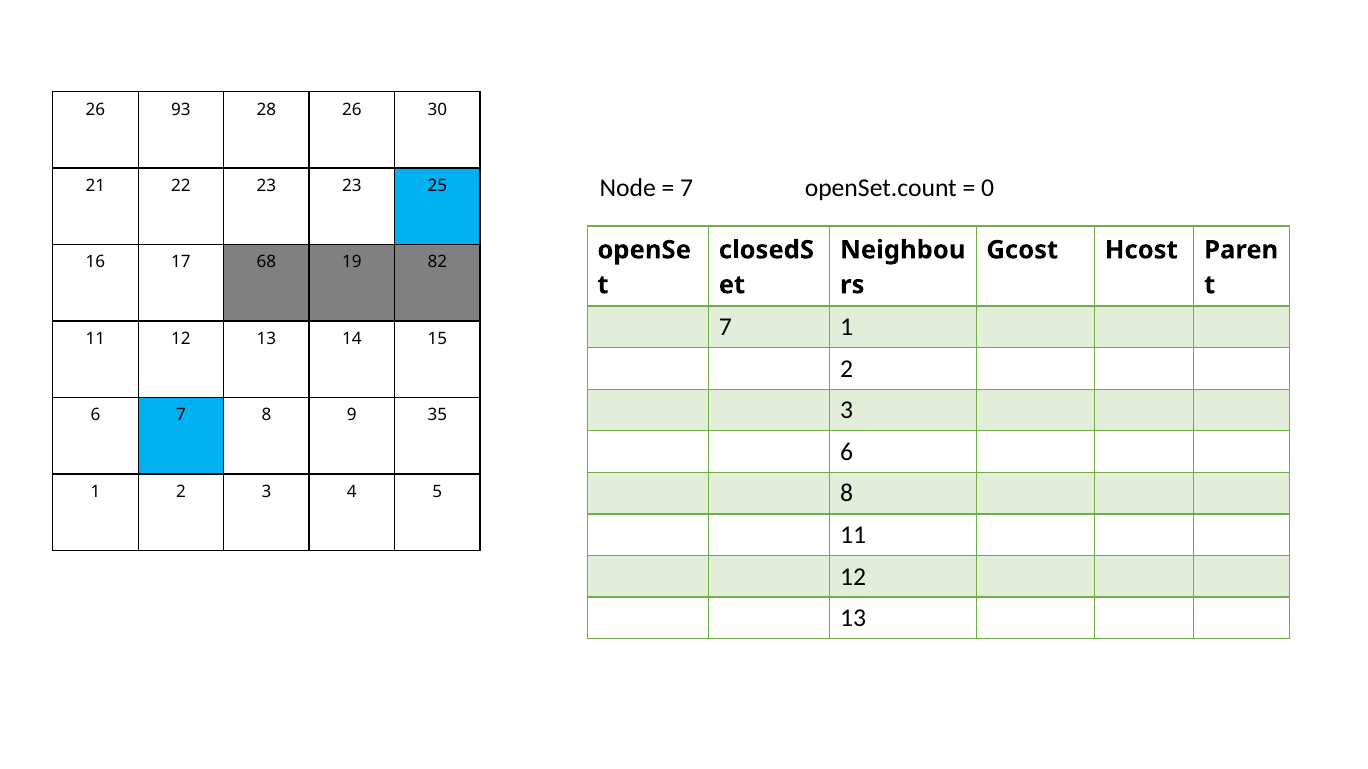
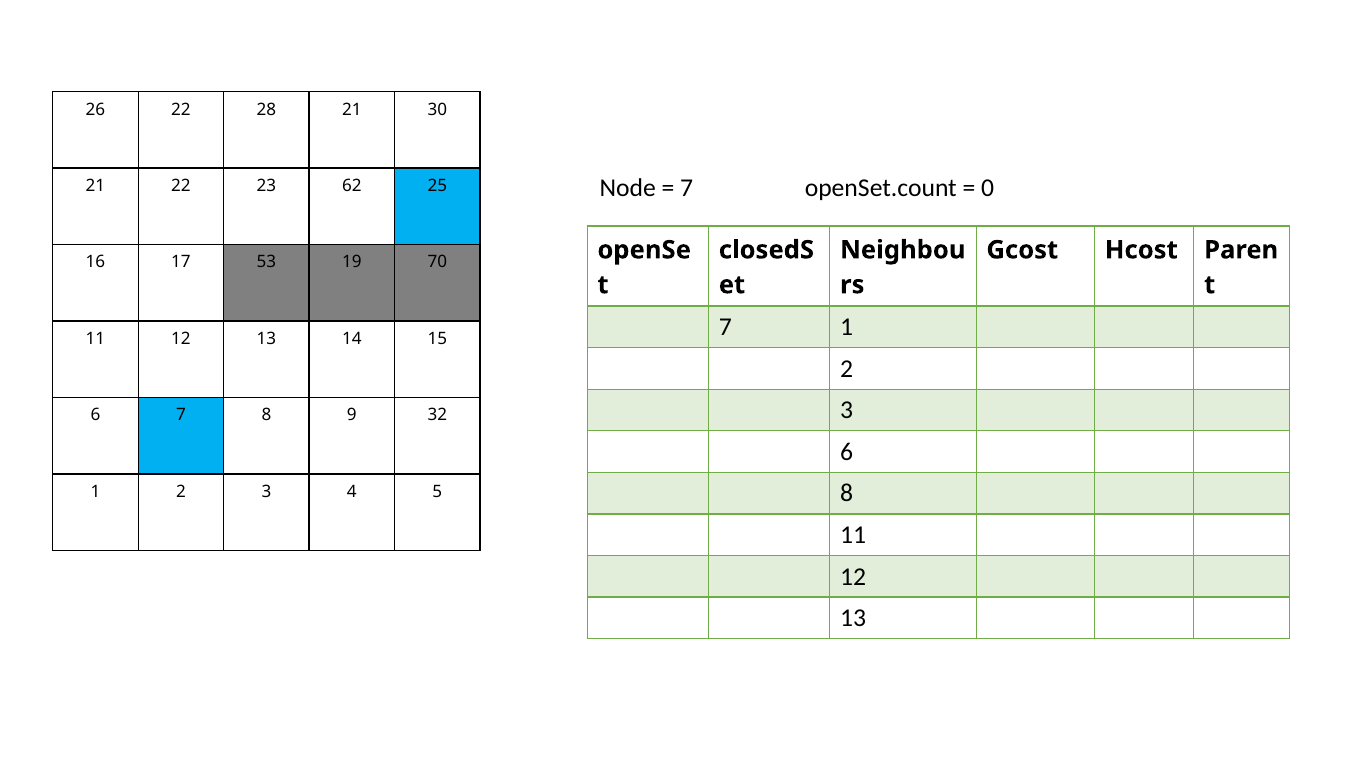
26 93: 93 -> 22
28 26: 26 -> 21
23 23: 23 -> 62
68: 68 -> 53
82: 82 -> 70
35: 35 -> 32
